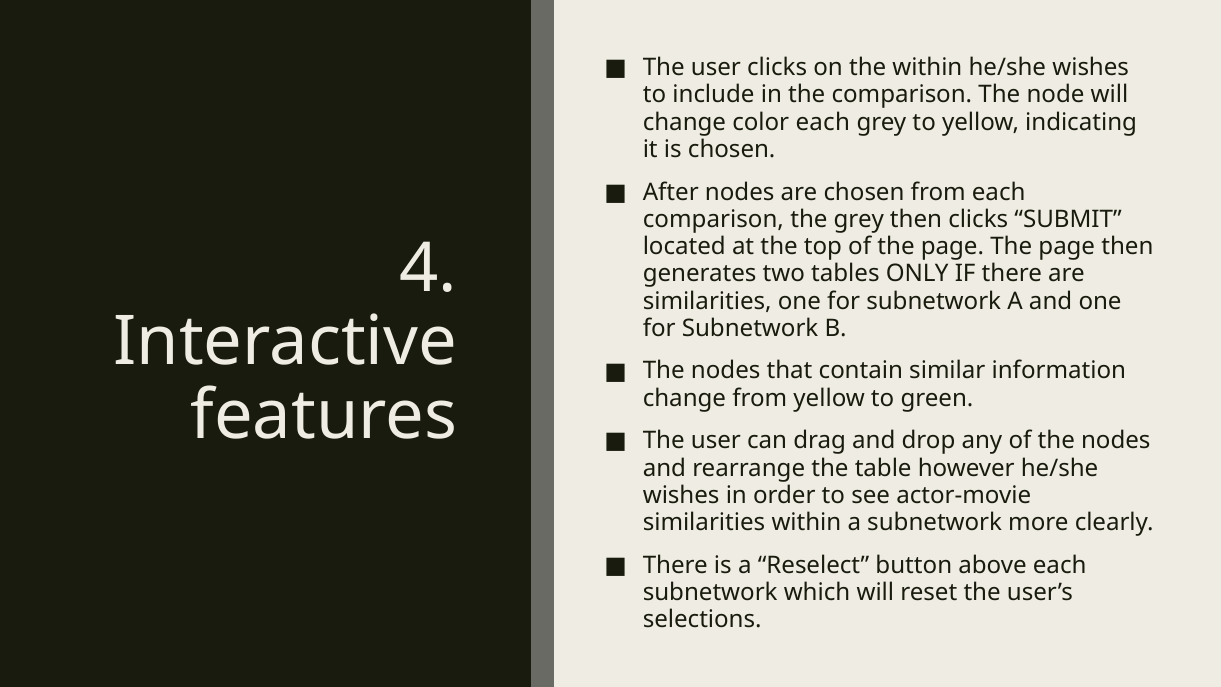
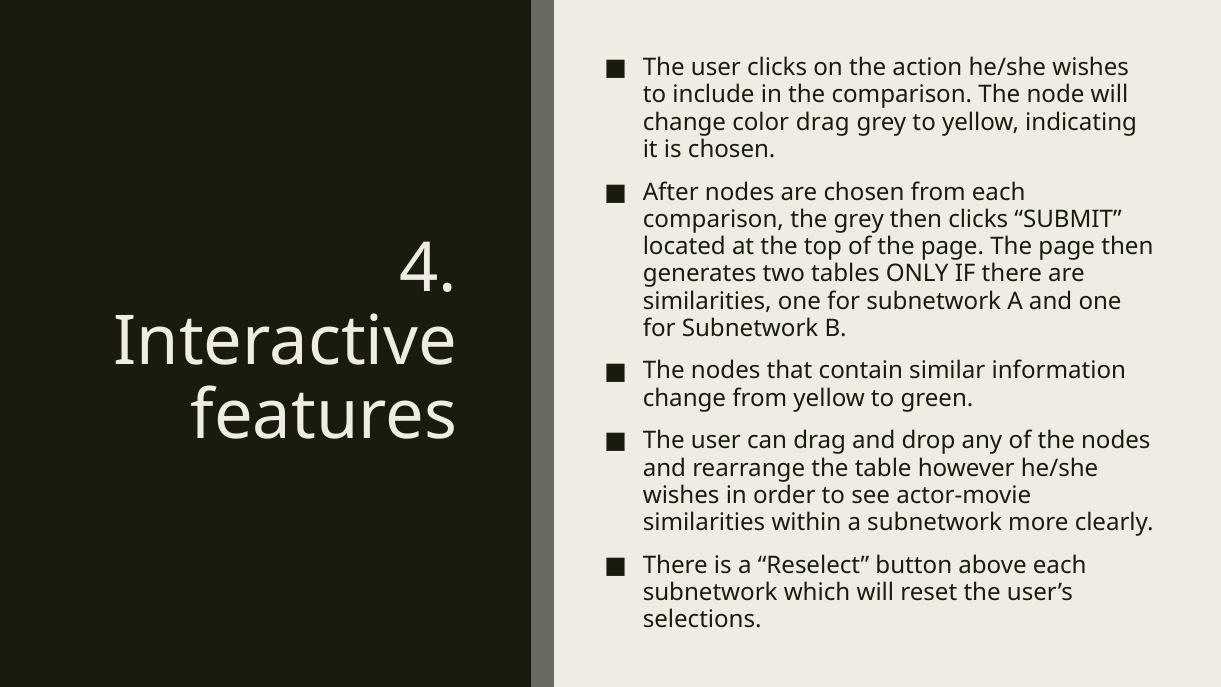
the within: within -> action
color each: each -> drag
